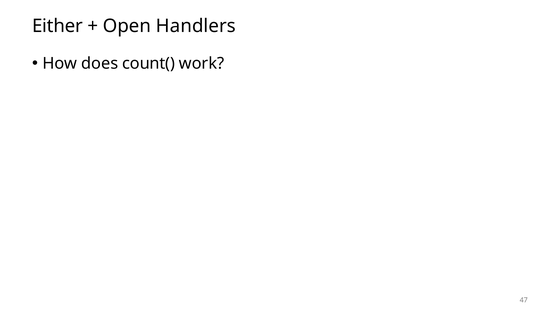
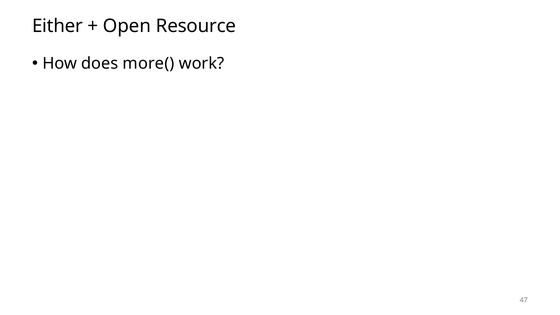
Handlers: Handlers -> Resource
count(: count( -> more(
